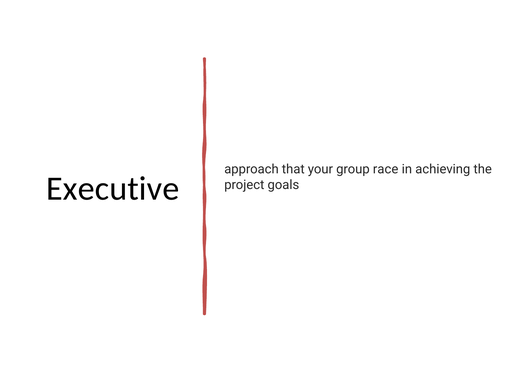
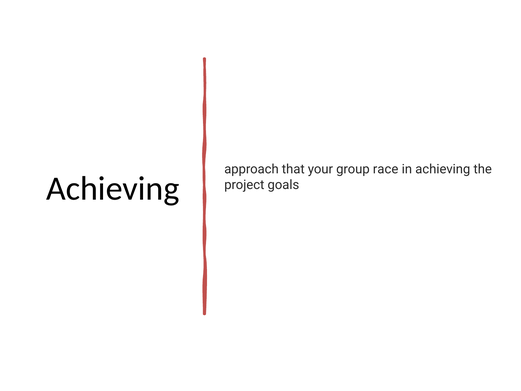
Executive at (113, 188): Executive -> Achieving
